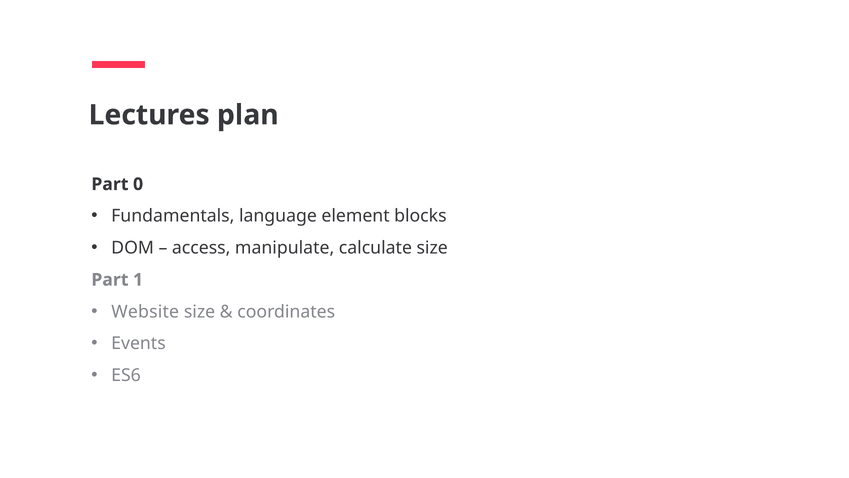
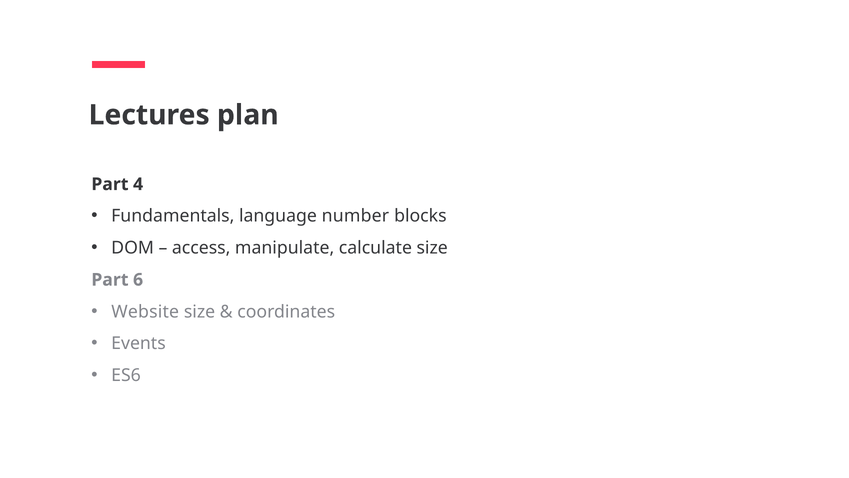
0: 0 -> 4
element: element -> number
1: 1 -> 6
